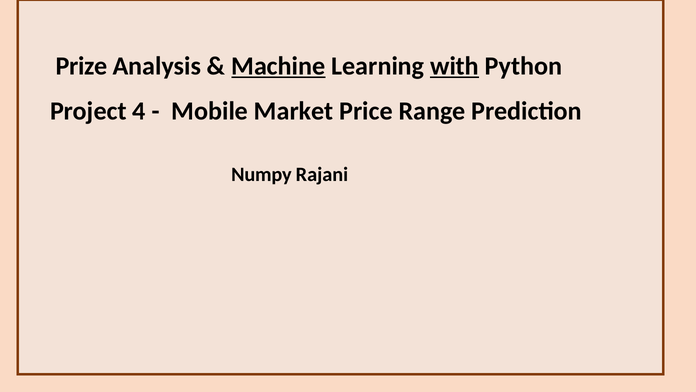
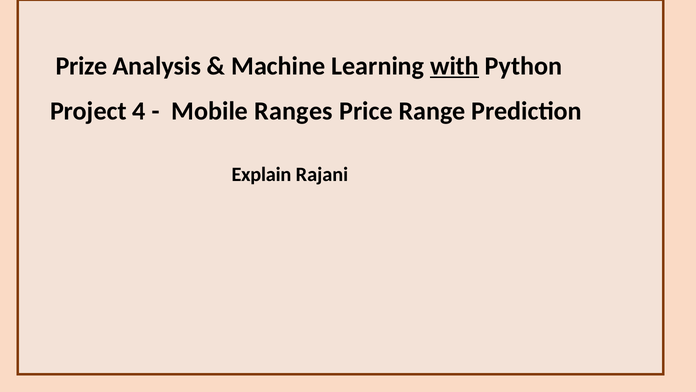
Machine underline: present -> none
Market: Market -> Ranges
Numpy: Numpy -> Explain
